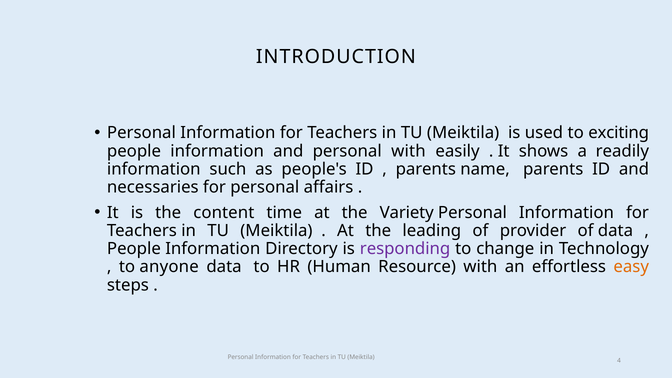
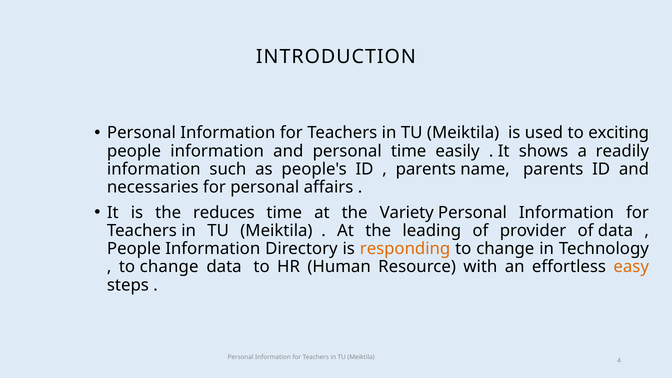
personal with: with -> time
content: content -> reduces
responding colour: purple -> orange
anyone at (169, 267): anyone -> change
